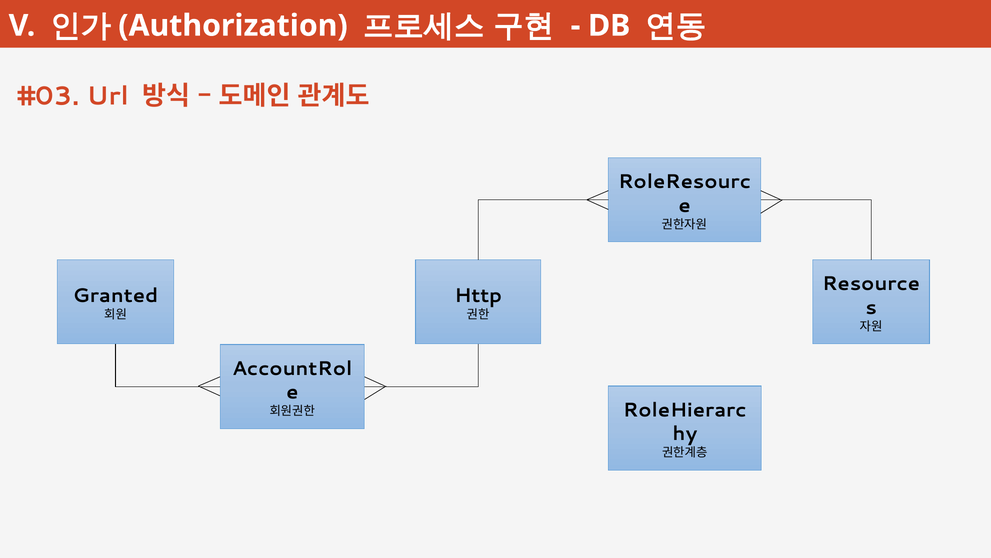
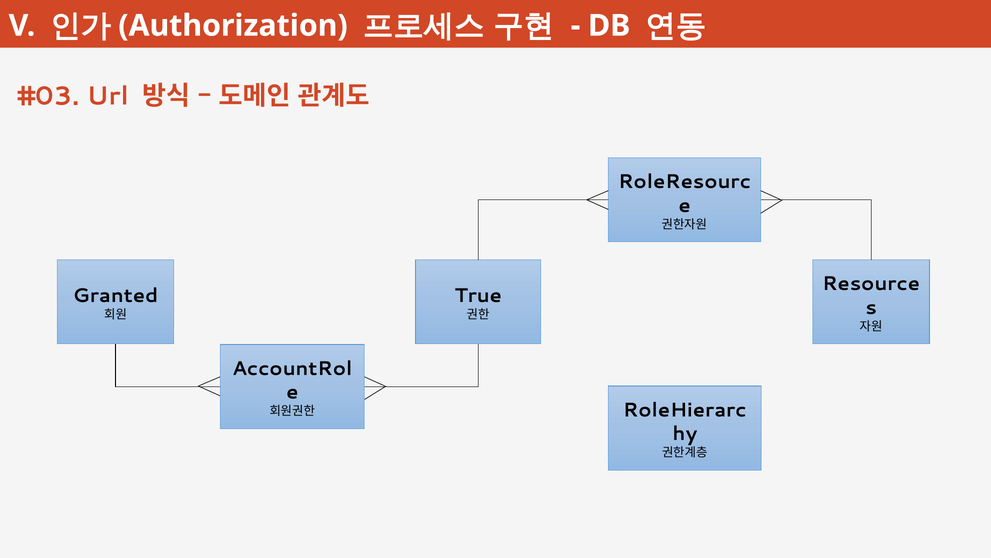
Http: Http -> True
